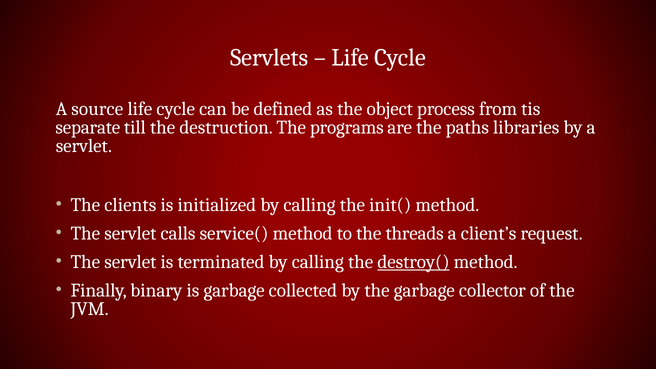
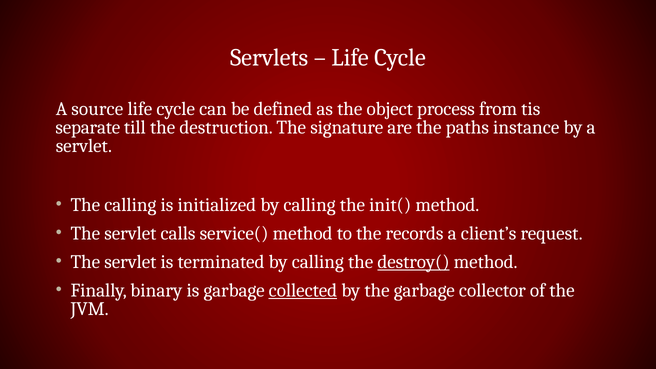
programs: programs -> signature
libraries: libraries -> instance
The clients: clients -> calling
threads: threads -> records
collected underline: none -> present
